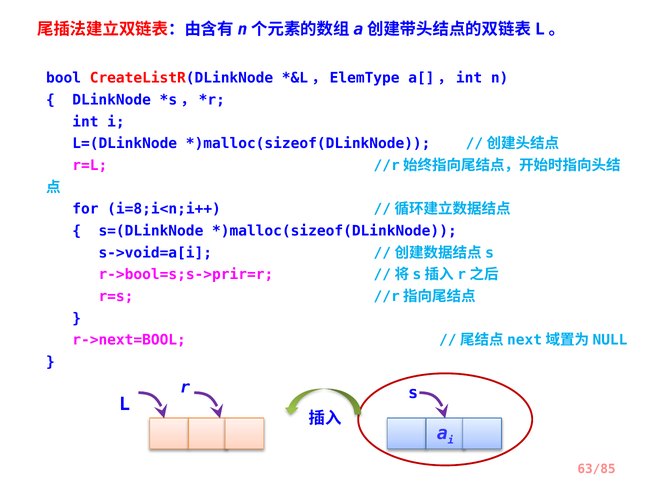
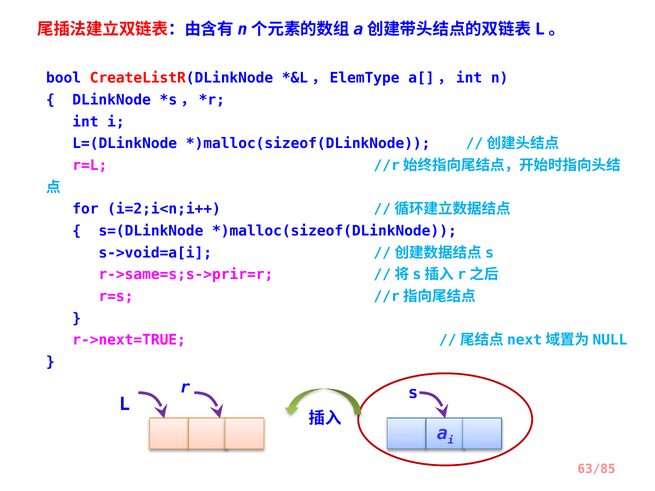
i=8;i<n;i++: i=8;i<n;i++ -> i=2;i<n;i++
r->bool=s;s->prir=r: r->bool=s;s->prir=r -> r->same=s;s->prir=r
r->next=BOOL: r->next=BOOL -> r->next=TRUE
